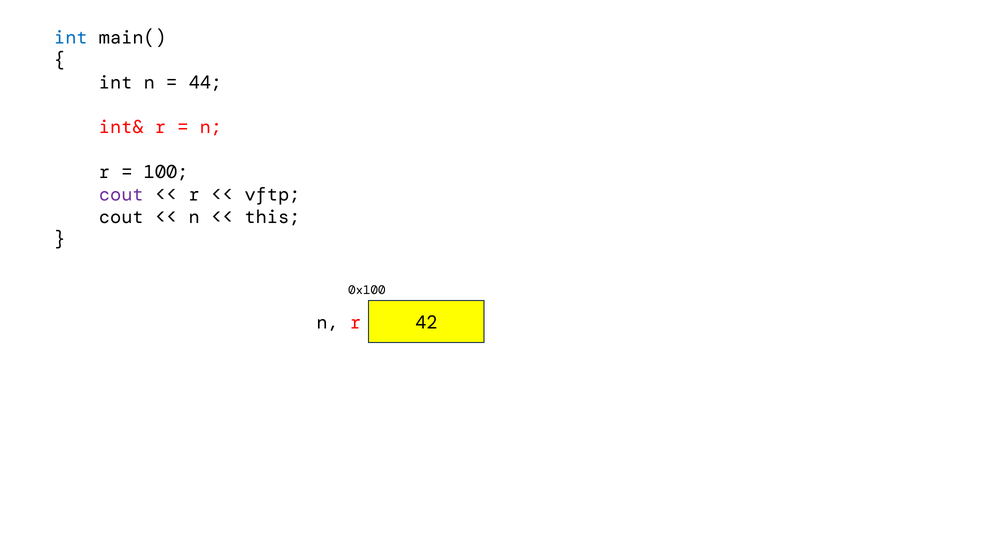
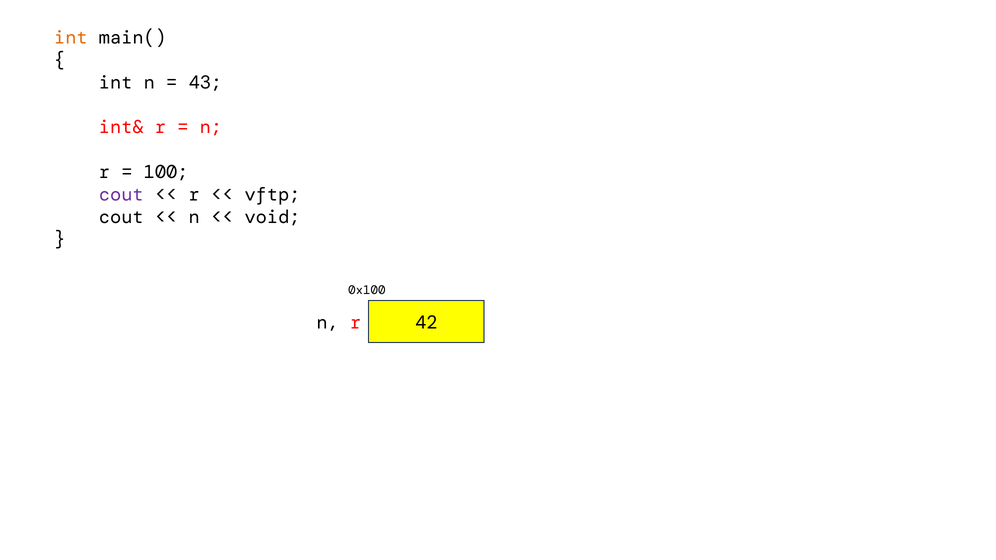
int at (71, 38) colour: blue -> orange
44: 44 -> 43
this: this -> void
